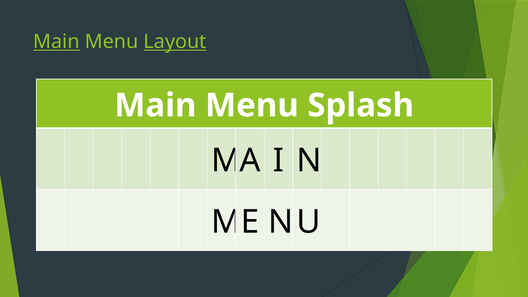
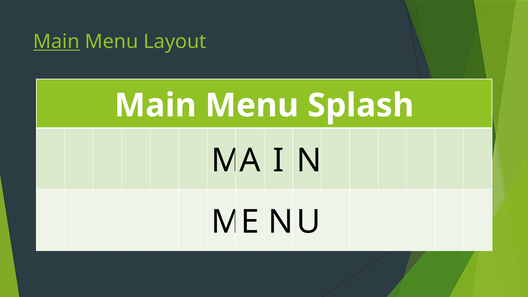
Layout underline: present -> none
